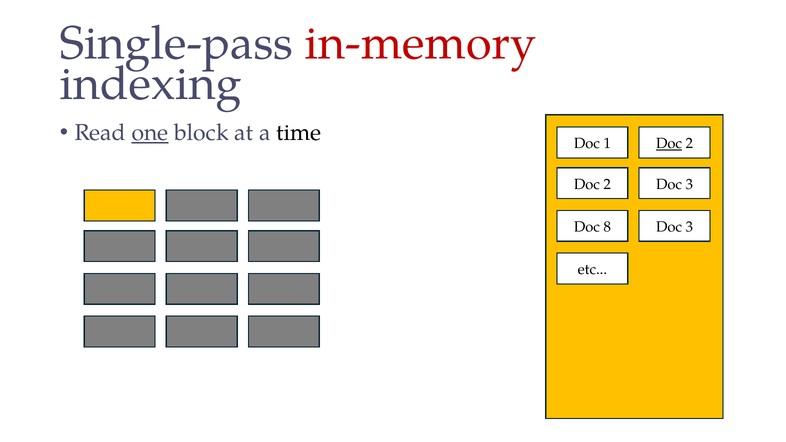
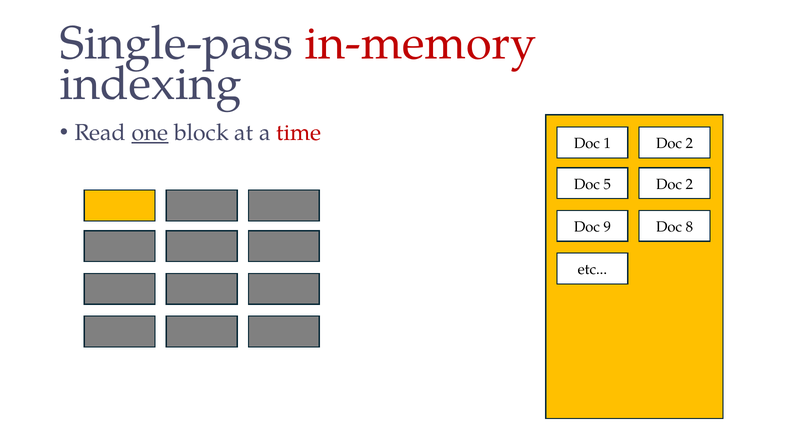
time colour: black -> red
Doc at (669, 144) underline: present -> none
2 at (607, 184): 2 -> 5
3 at (689, 184): 3 -> 2
8: 8 -> 9
3 at (689, 227): 3 -> 8
